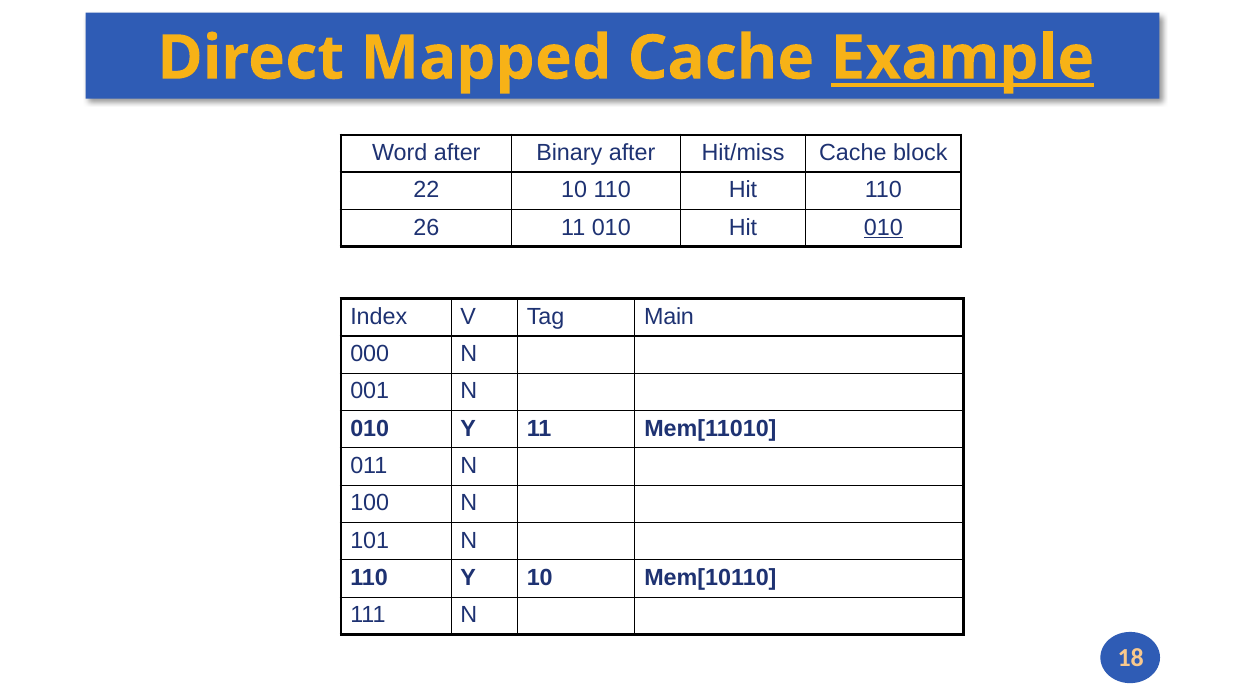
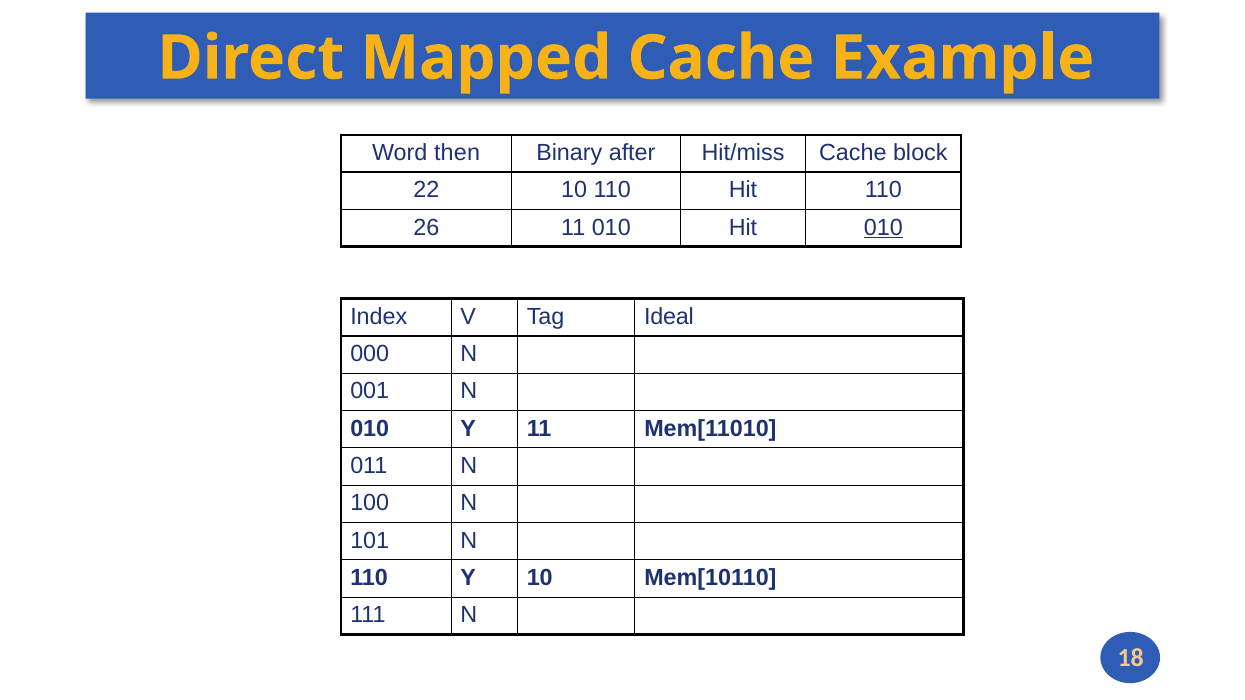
Example underline: present -> none
Word after: after -> then
Main: Main -> Ideal
